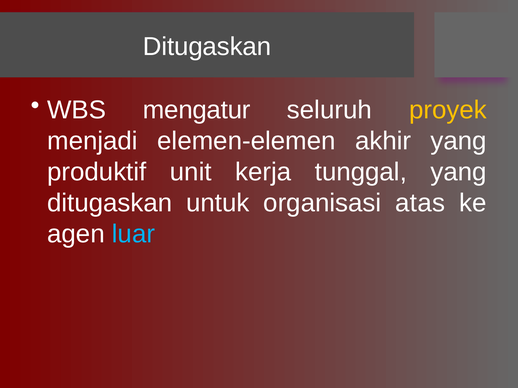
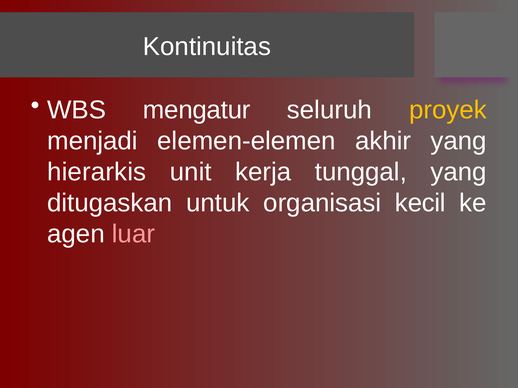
Ditugaskan at (207, 47): Ditugaskan -> Kontinuitas
produktif: produktif -> hierarkis
atas: atas -> kecil
luar colour: light blue -> pink
